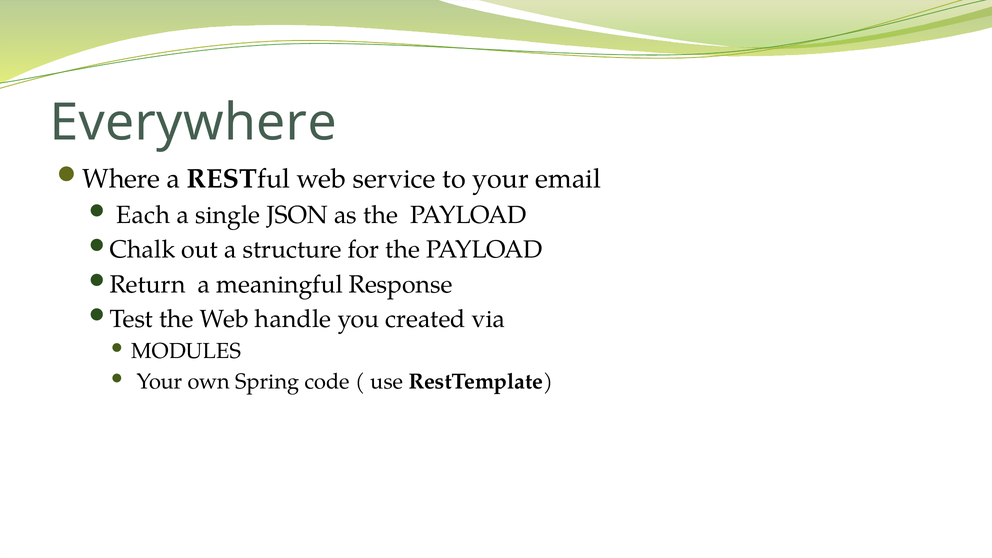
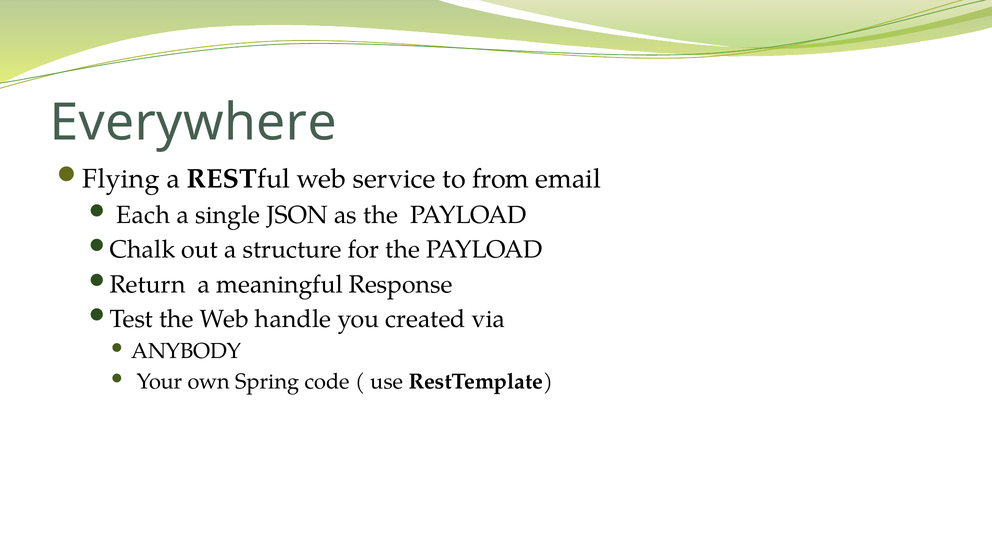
Where: Where -> Flying
to your: your -> from
MODULES: MODULES -> ANYBODY
